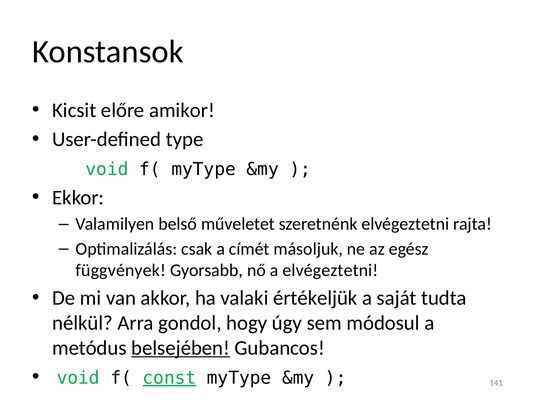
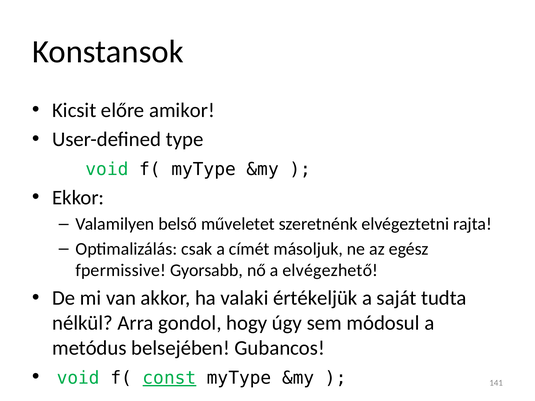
függvények: függvények -> fpermissive
a elvégeztetni: elvégeztetni -> elvégezhető
belsejében underline: present -> none
